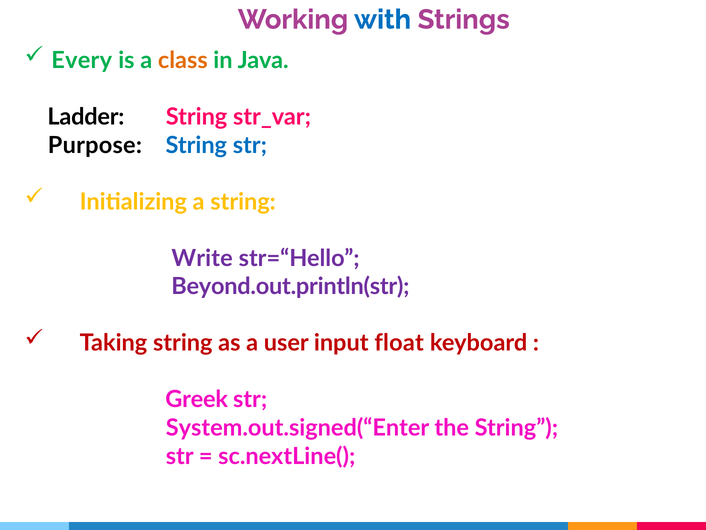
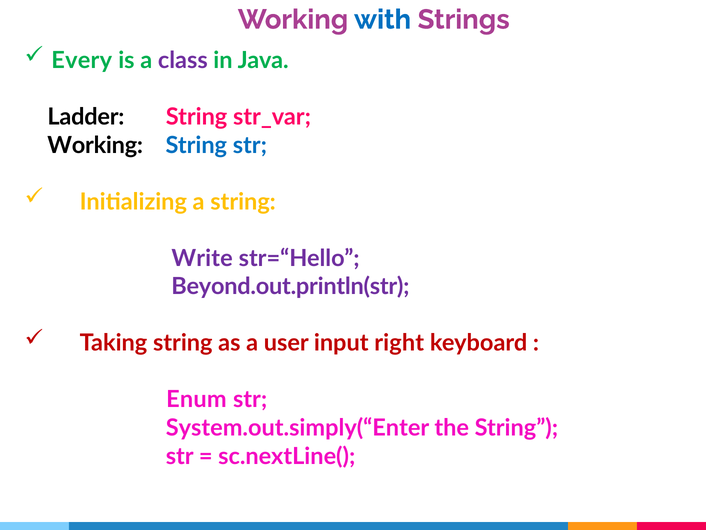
class colour: orange -> purple
Purpose at (95, 145): Purpose -> Working
float: float -> right
Greek: Greek -> Enum
System.out.signed(“Enter: System.out.signed(“Enter -> System.out.simply(“Enter
